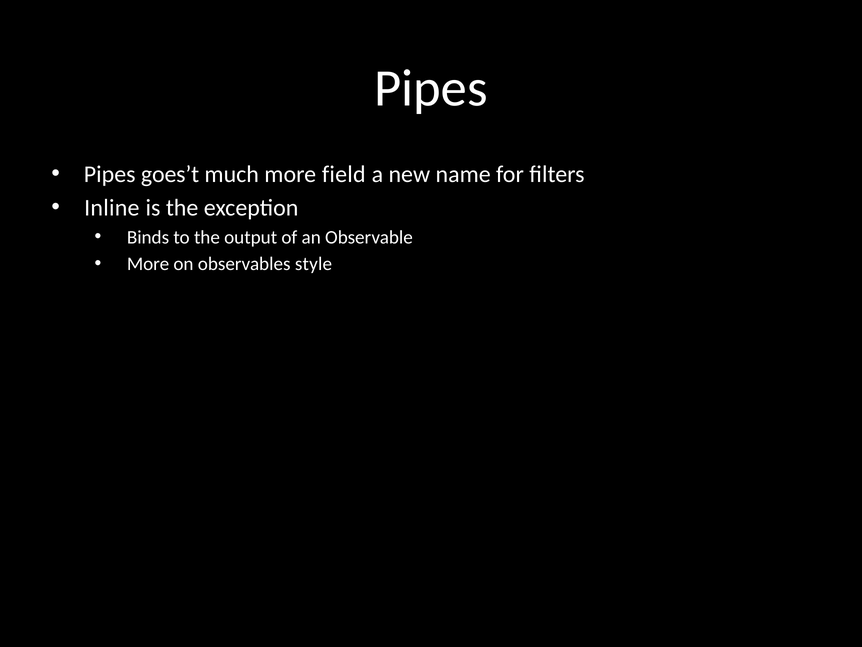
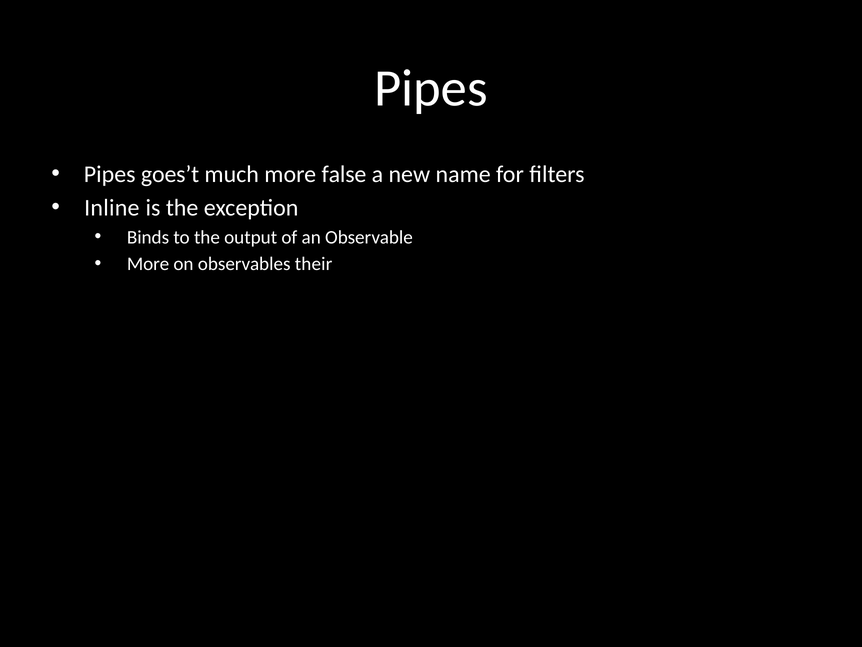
field: field -> false
style: style -> their
